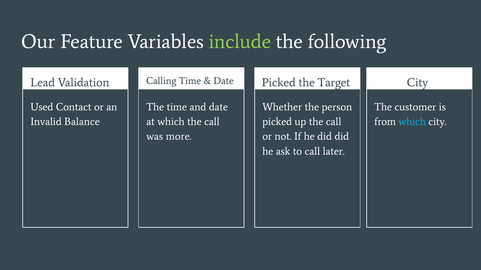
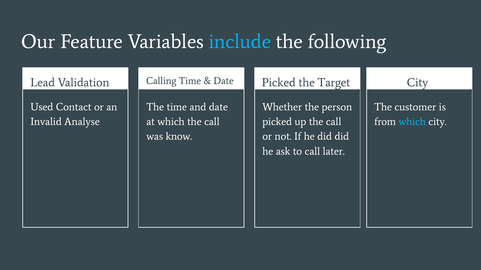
include colour: light green -> light blue
Balance: Balance -> Analyse
more: more -> know
